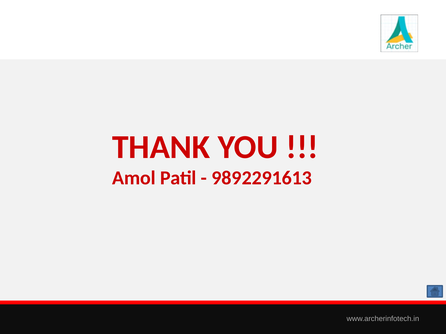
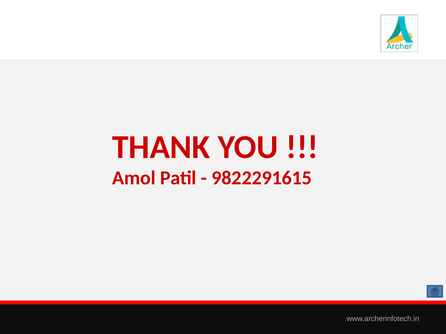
9892291613: 9892291613 -> 9822291615
